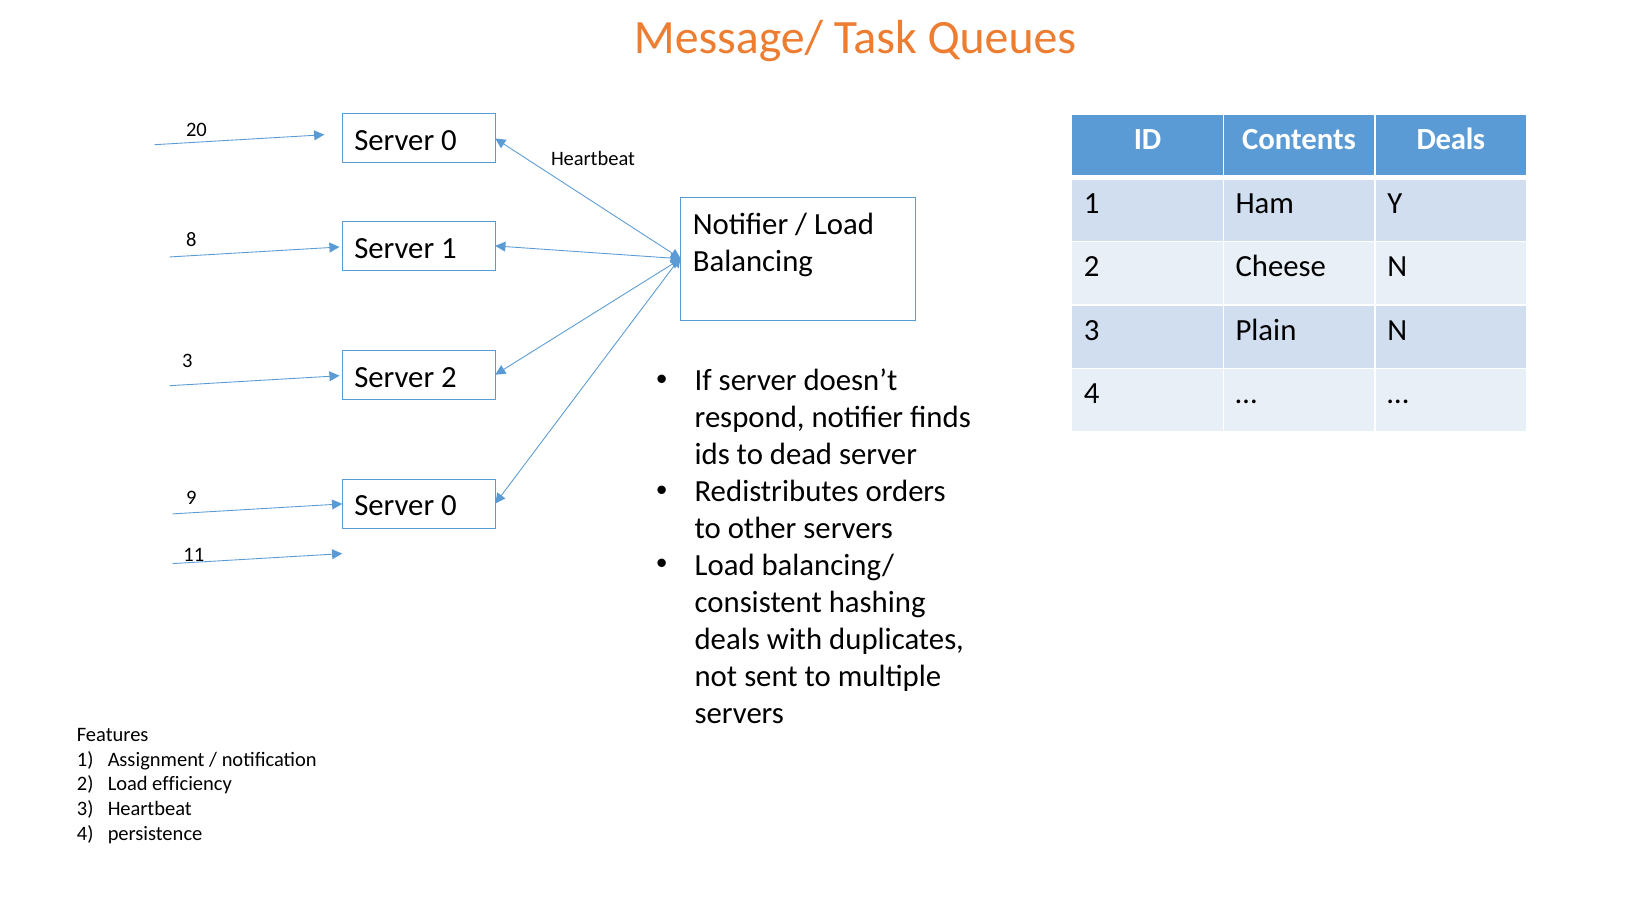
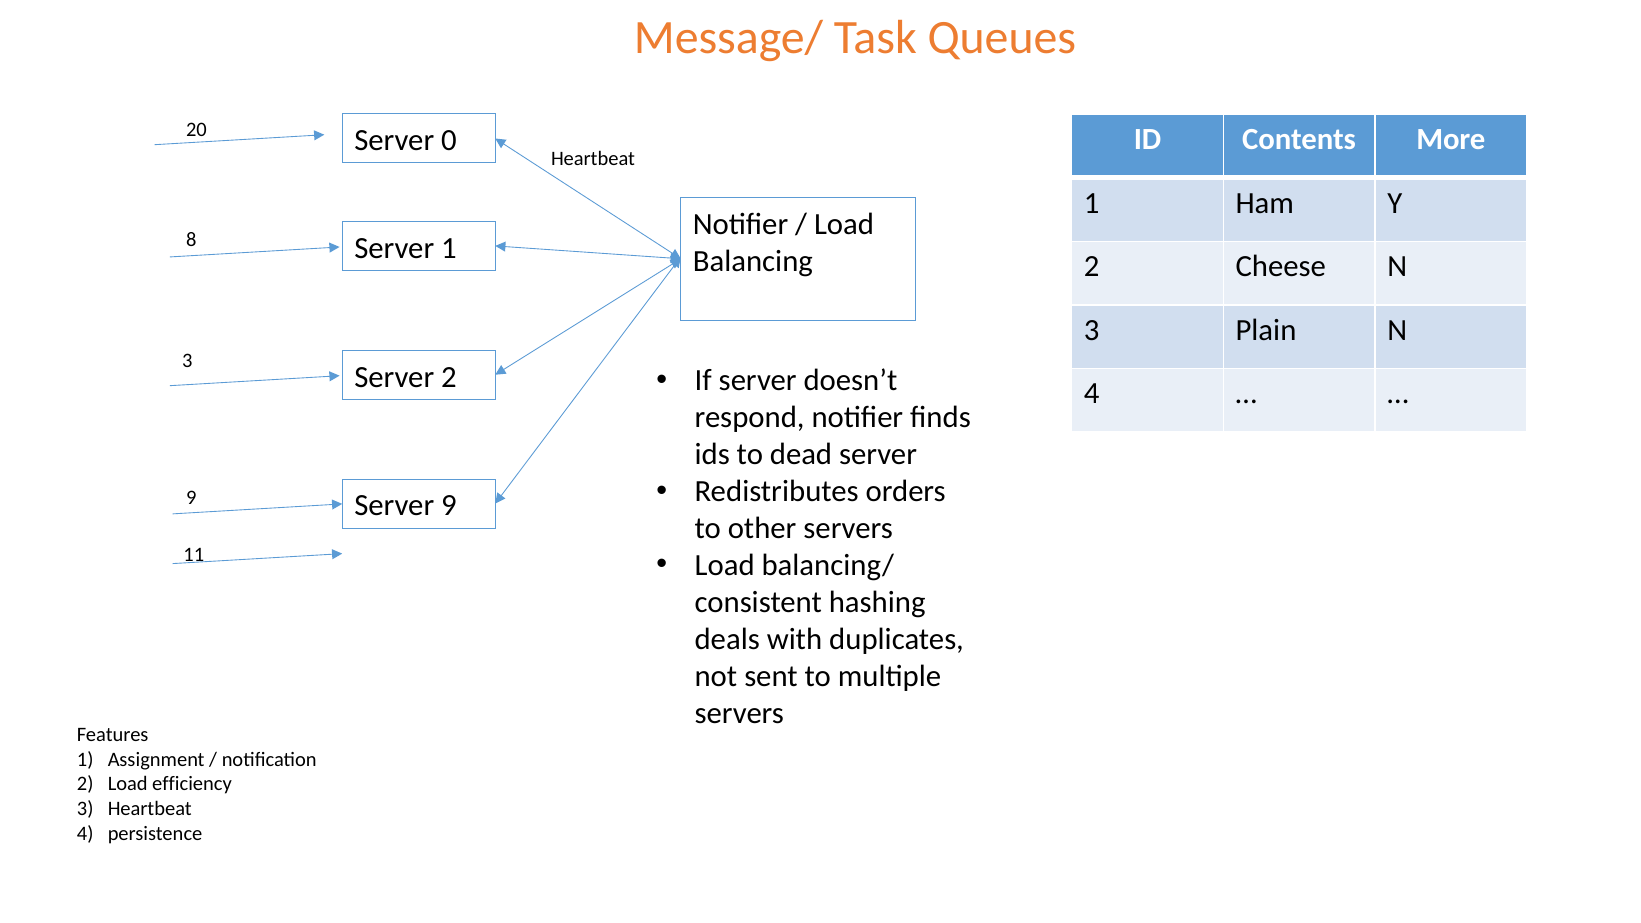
Contents Deals: Deals -> More
0 at (449, 506): 0 -> 9
